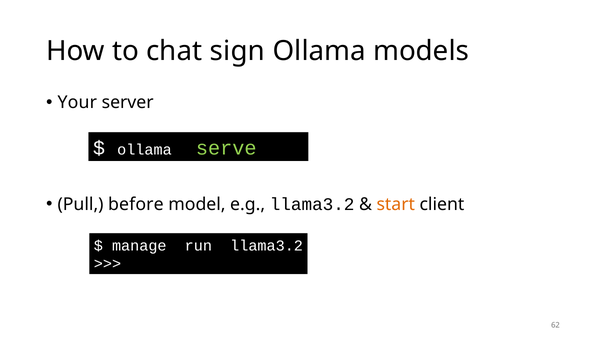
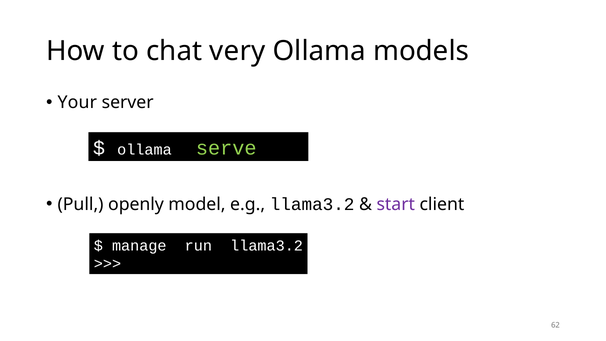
sign: sign -> very
before: before -> openly
start colour: orange -> purple
